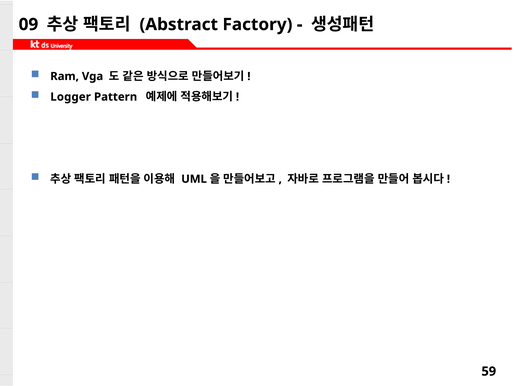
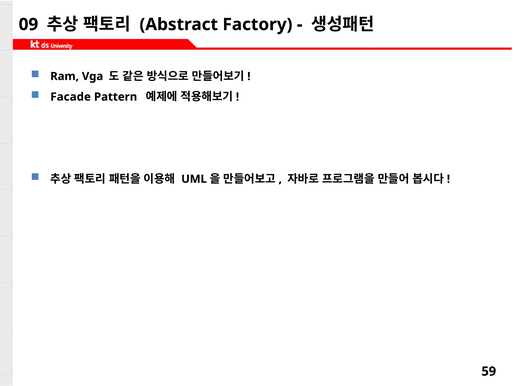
Logger: Logger -> Facade
